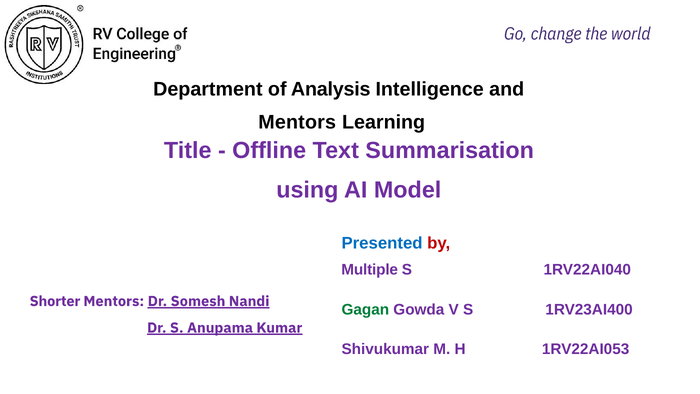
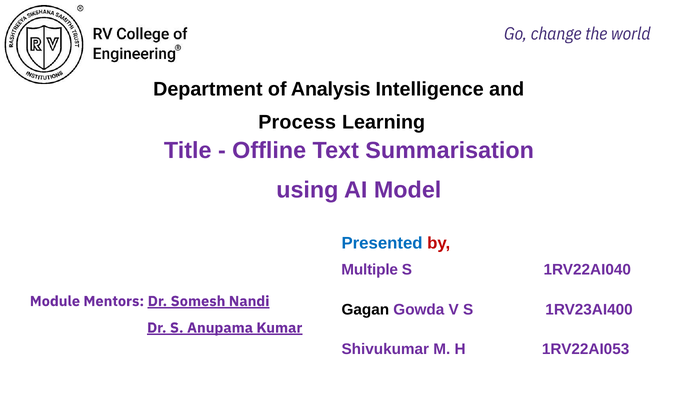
Mentors at (297, 122): Mentors -> Process
Shorter: Shorter -> Module
Gagan colour: green -> black
